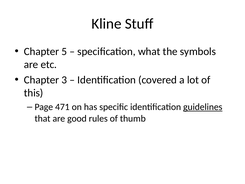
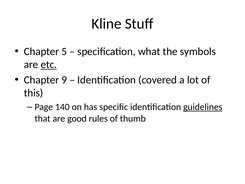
etc underline: none -> present
3: 3 -> 9
471: 471 -> 140
